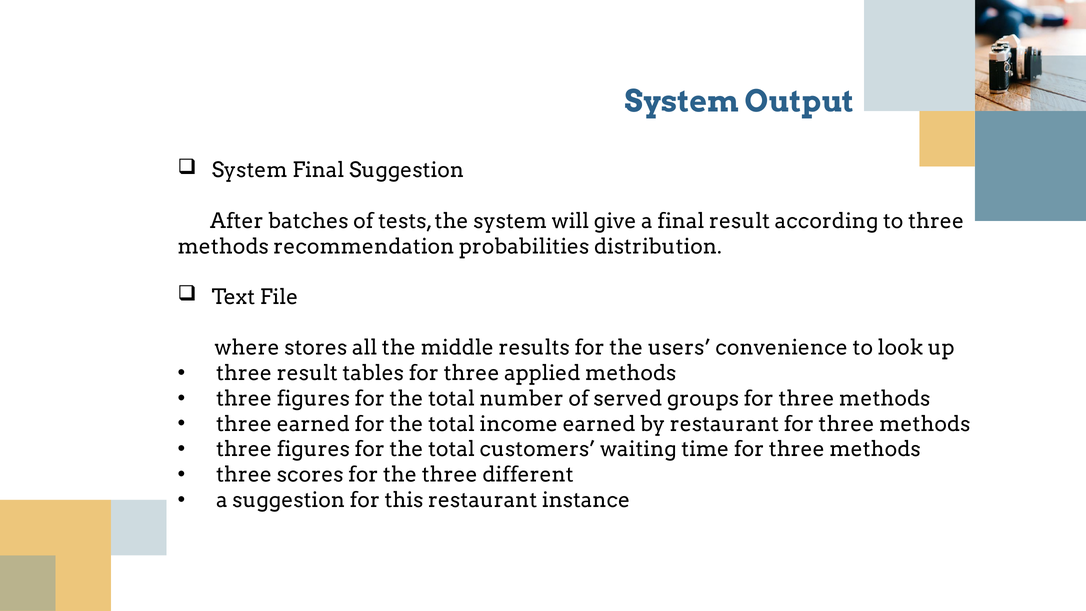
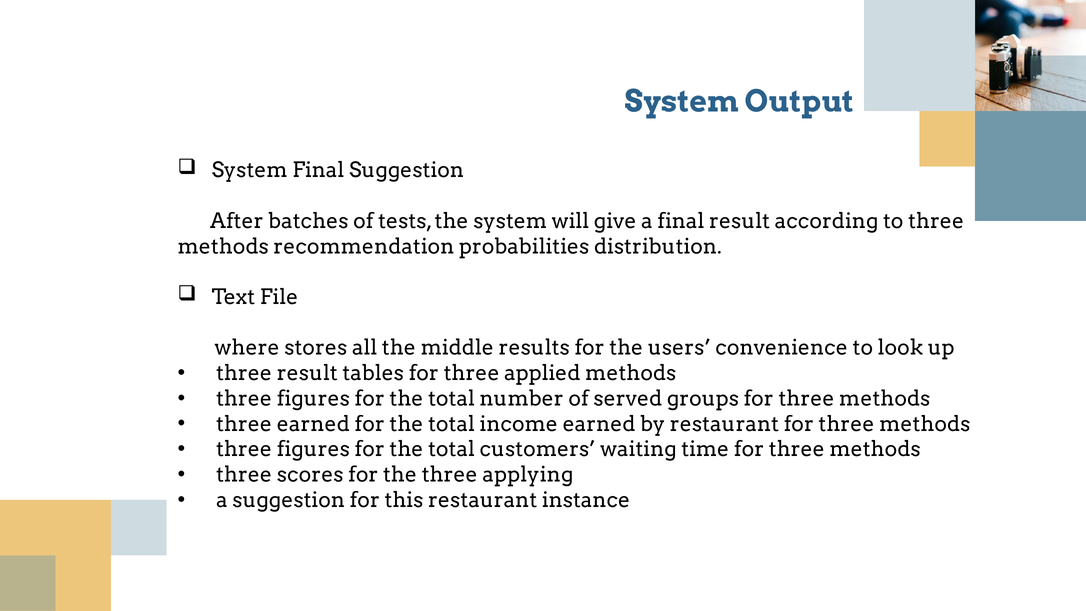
different: different -> applying
